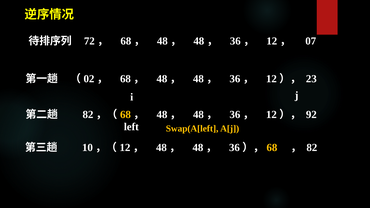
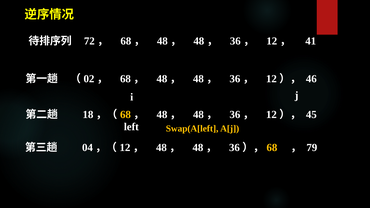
07: 07 -> 41
23: 23 -> 46
82 at (88, 115): 82 -> 18
92: 92 -> 45
10: 10 -> 04
82 at (312, 148): 82 -> 79
